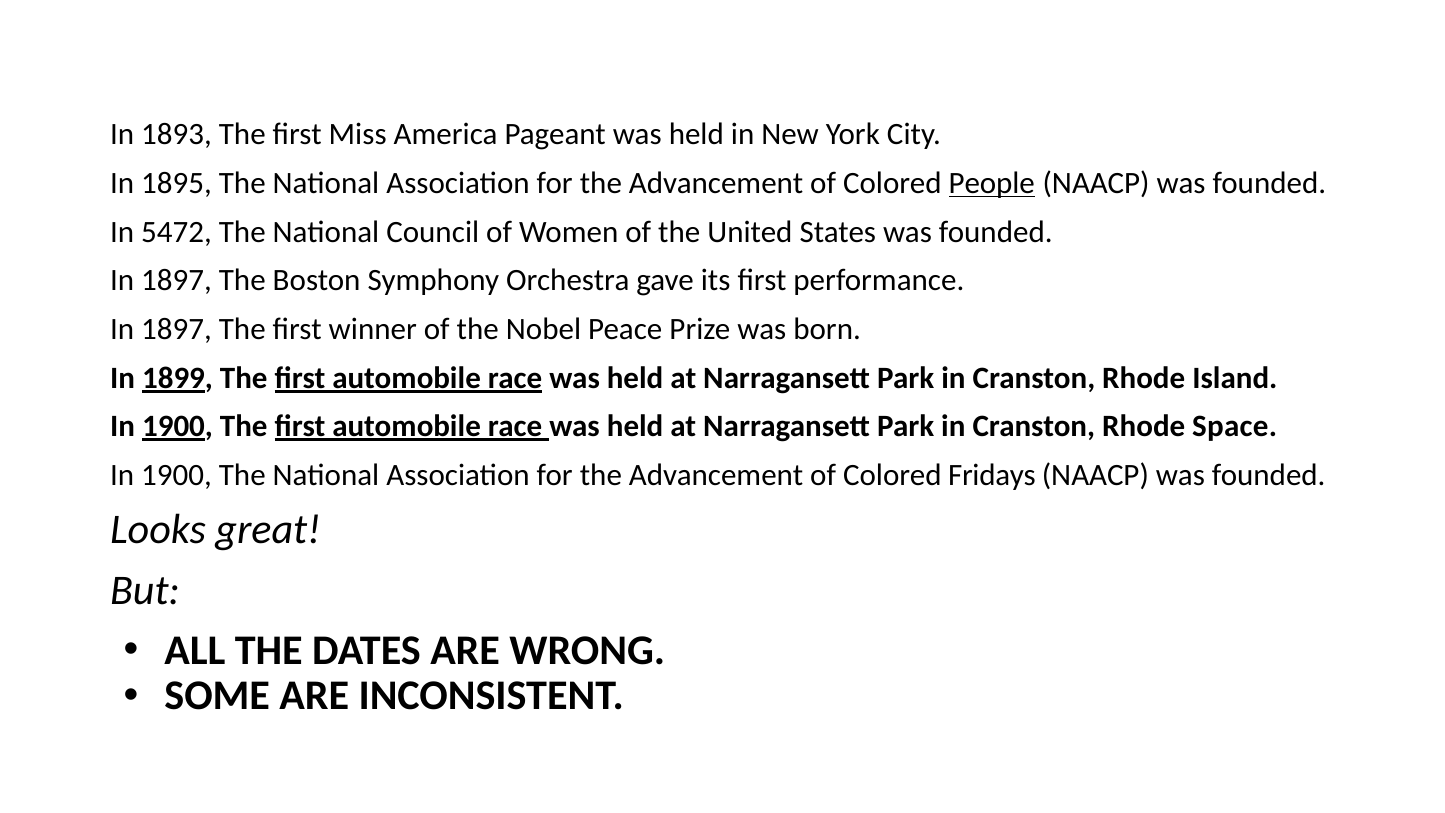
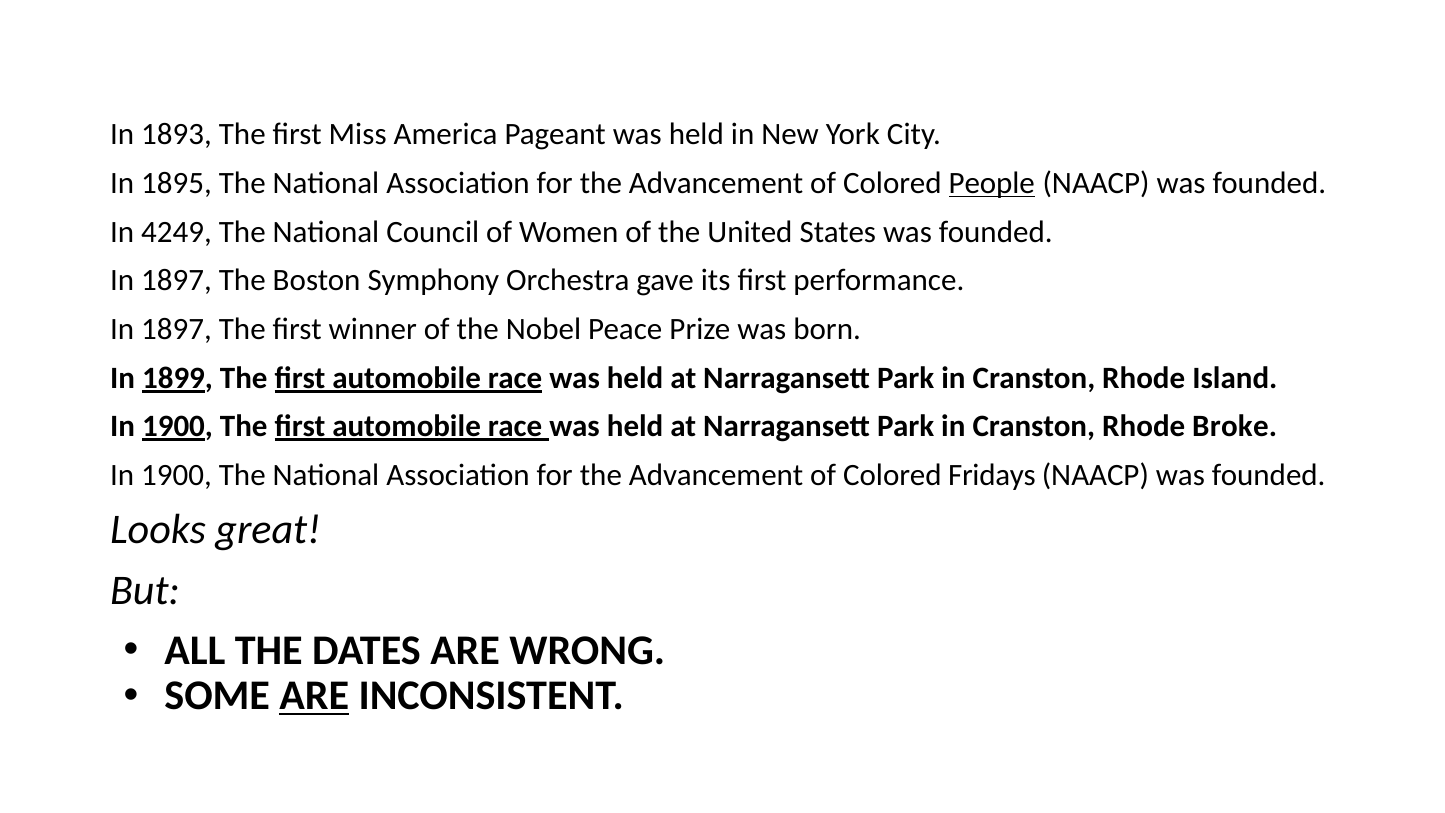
5472: 5472 -> 4249
Space: Space -> Broke
ARE at (314, 696) underline: none -> present
